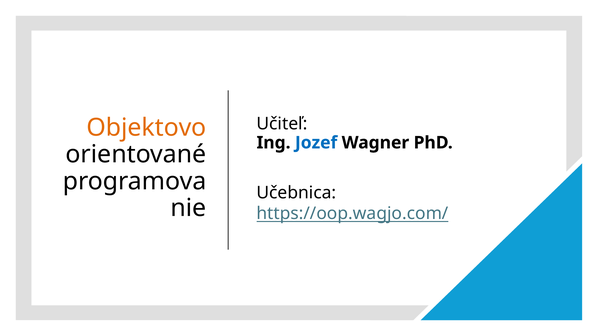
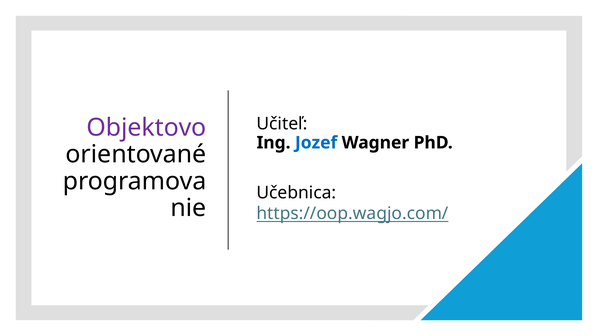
Objektovo colour: orange -> purple
